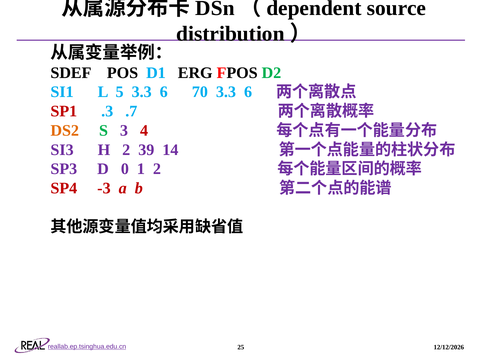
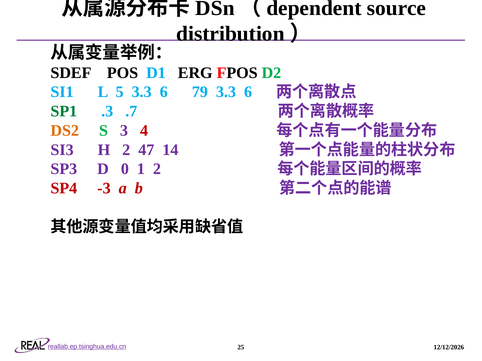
70: 70 -> 79
SP1 colour: red -> green
39: 39 -> 47
